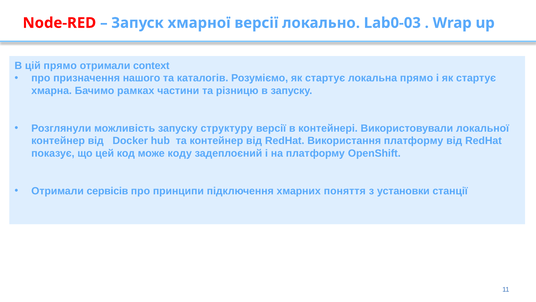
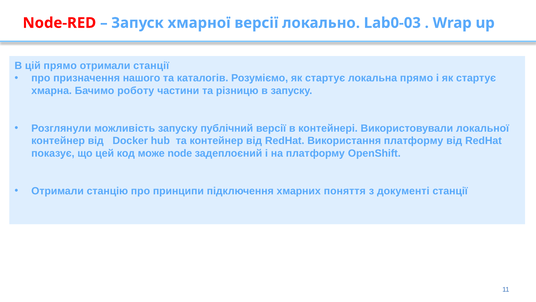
отримали context: context -> станції
рамках: рамках -> роботу
структуру: структуру -> публічний
коду: коду -> node
сервісів: сервісів -> станцію
установки: установки -> документі
